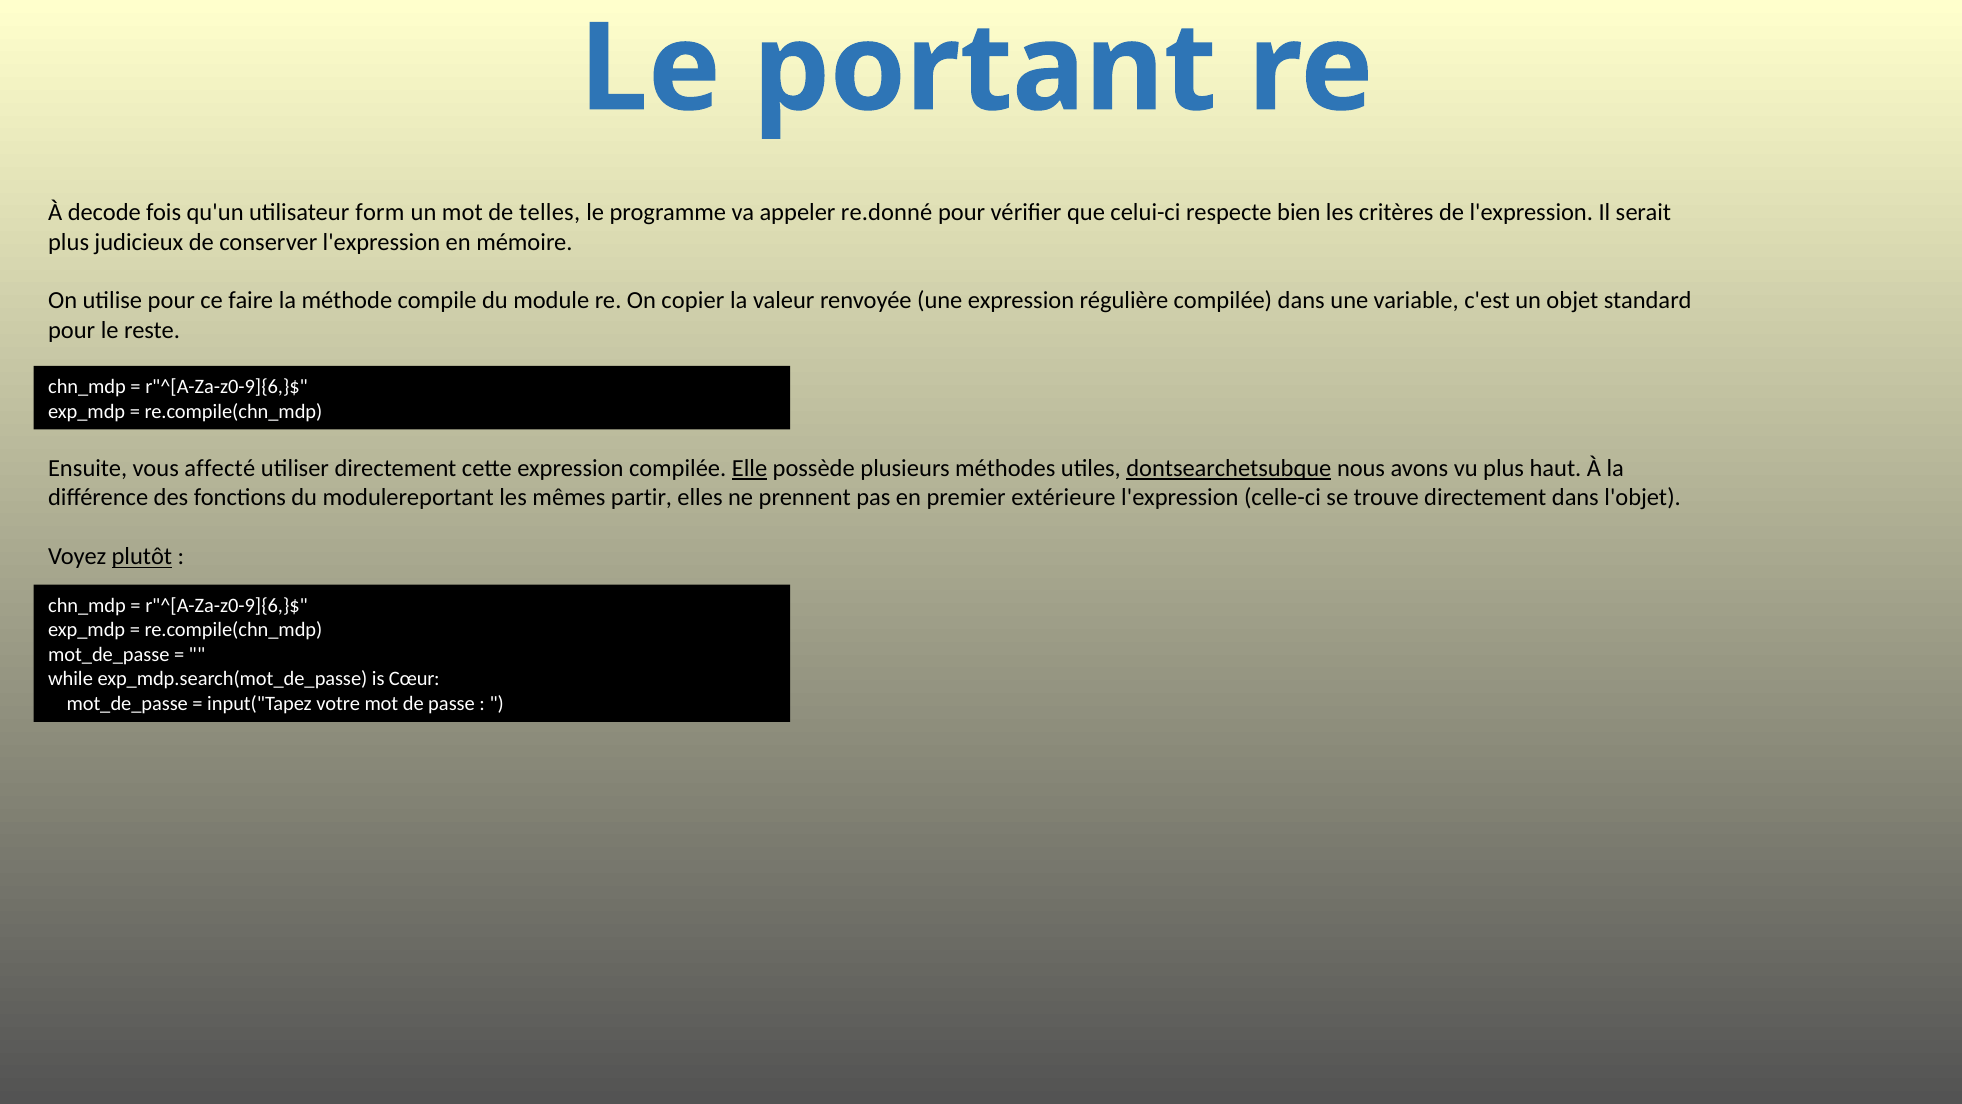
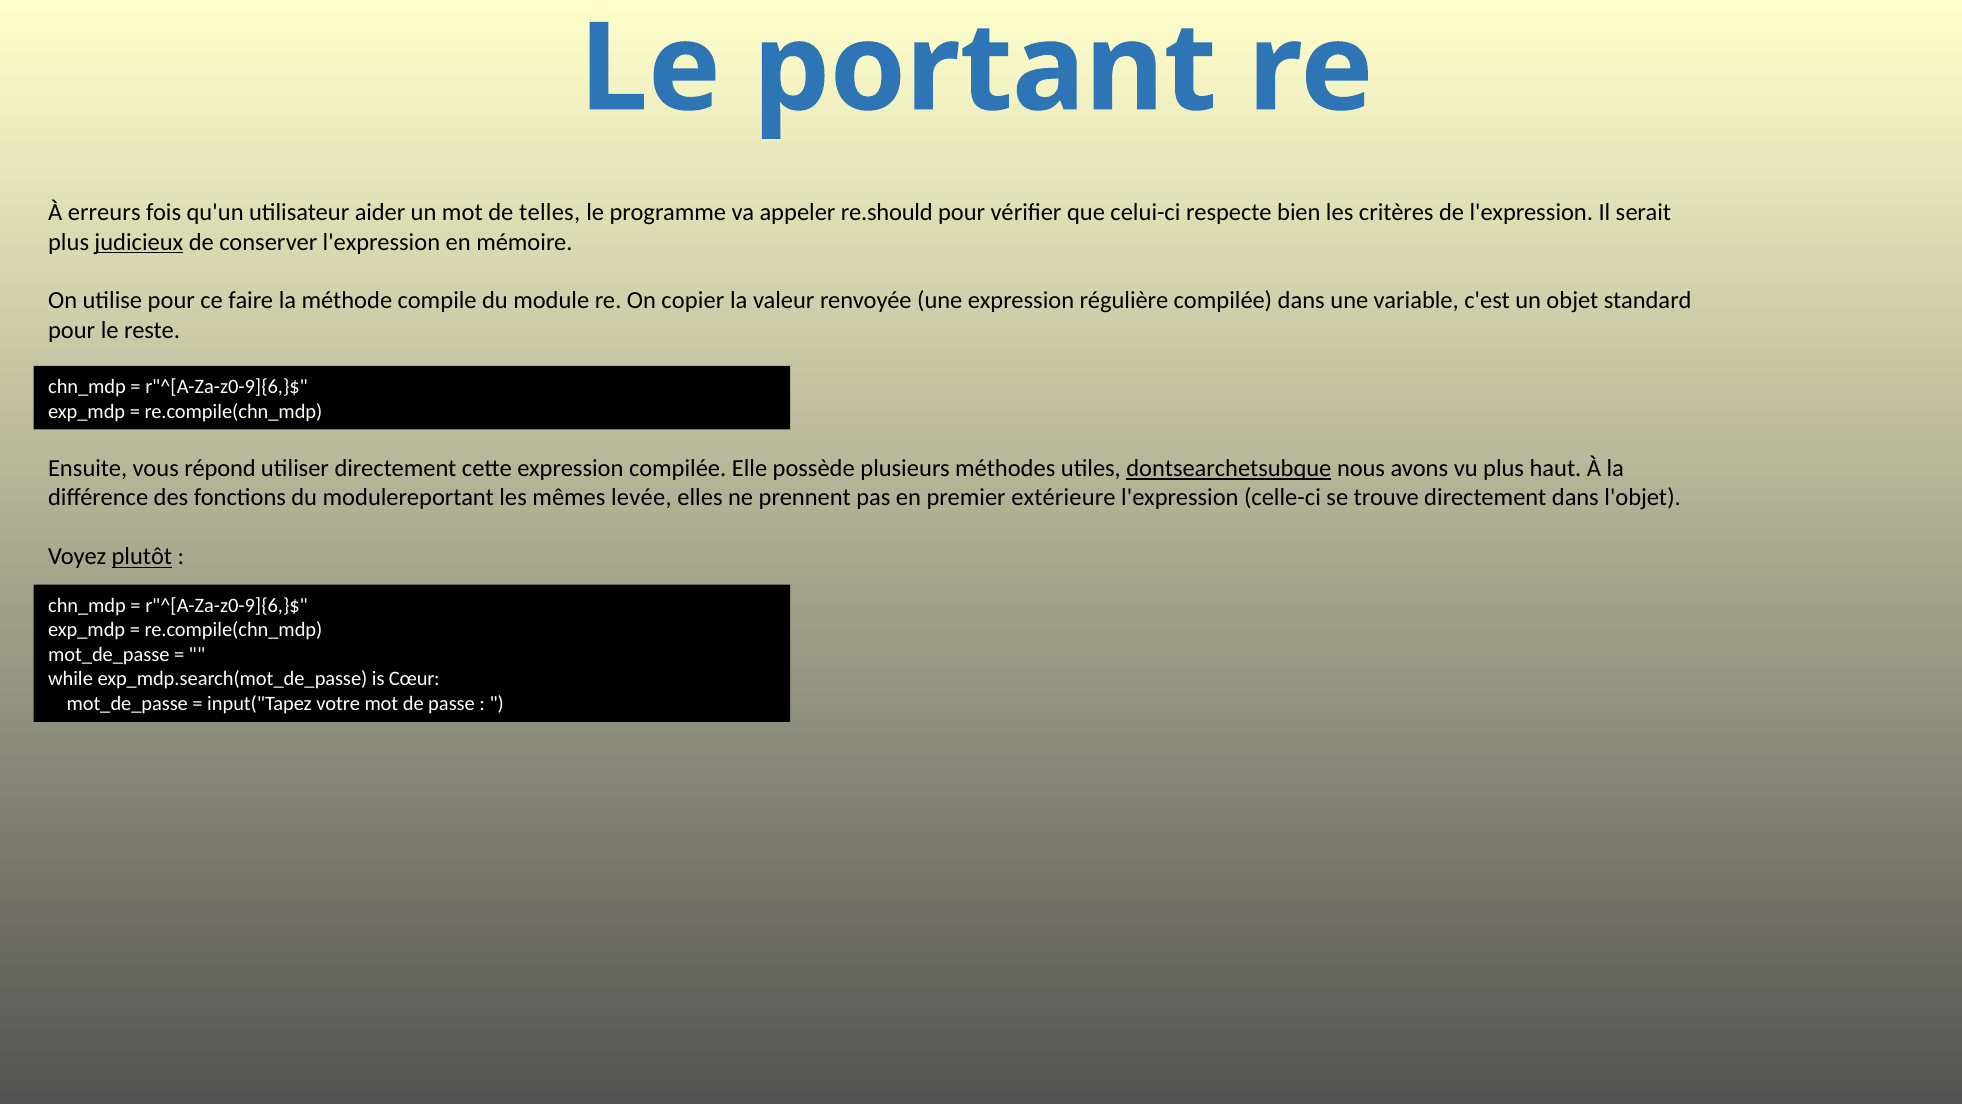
decode: decode -> erreurs
form: form -> aider
re.donné: re.donné -> re.should
judicieux underline: none -> present
affecté: affecté -> répond
Elle underline: present -> none
partir: partir -> levée
